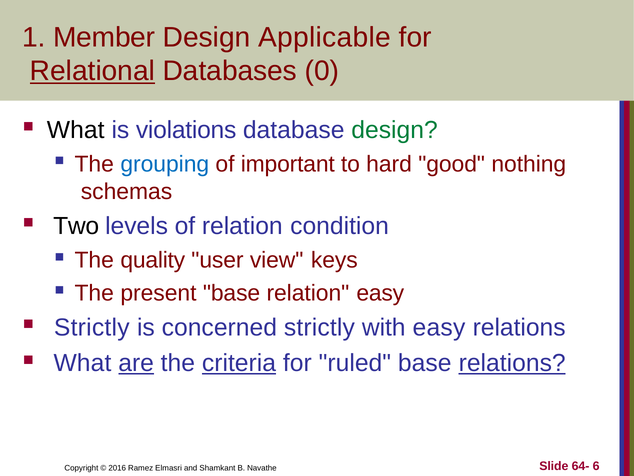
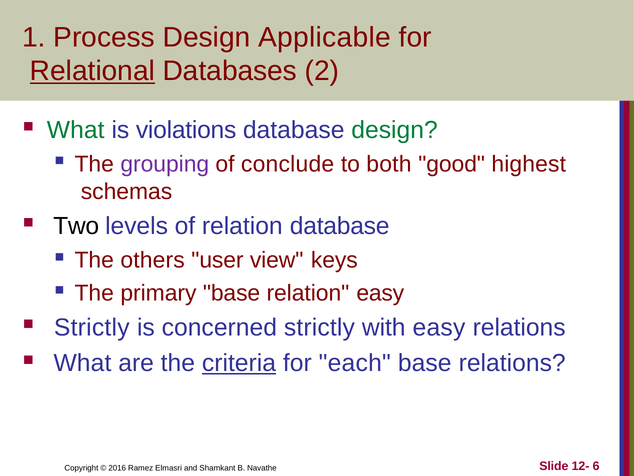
Member: Member -> Process
0: 0 -> 2
What at (76, 130) colour: black -> green
grouping colour: blue -> purple
important: important -> conclude
hard: hard -> both
nothing: nothing -> highest
relation condition: condition -> database
quality: quality -> others
present: present -> primary
are underline: present -> none
ruled: ruled -> each
relations at (512, 363) underline: present -> none
64-: 64- -> 12-
